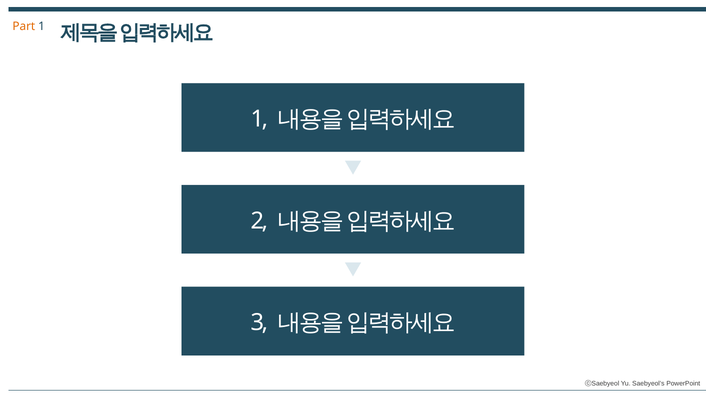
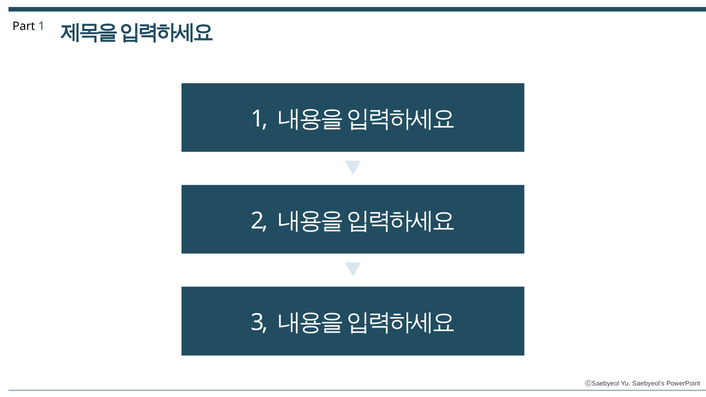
Part colour: orange -> black
